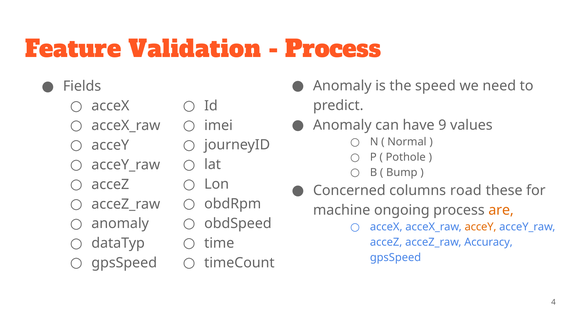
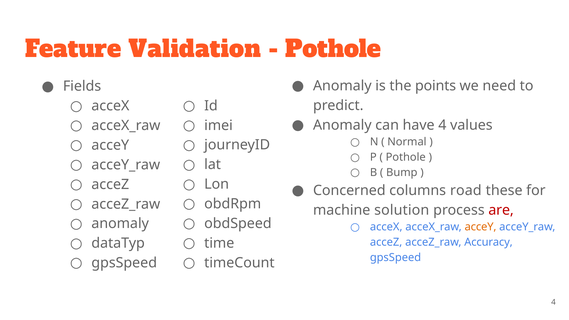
Process at (333, 49): Process -> Pothole
speed: speed -> points
have 9: 9 -> 4
ongoing: ongoing -> solution
are colour: orange -> red
